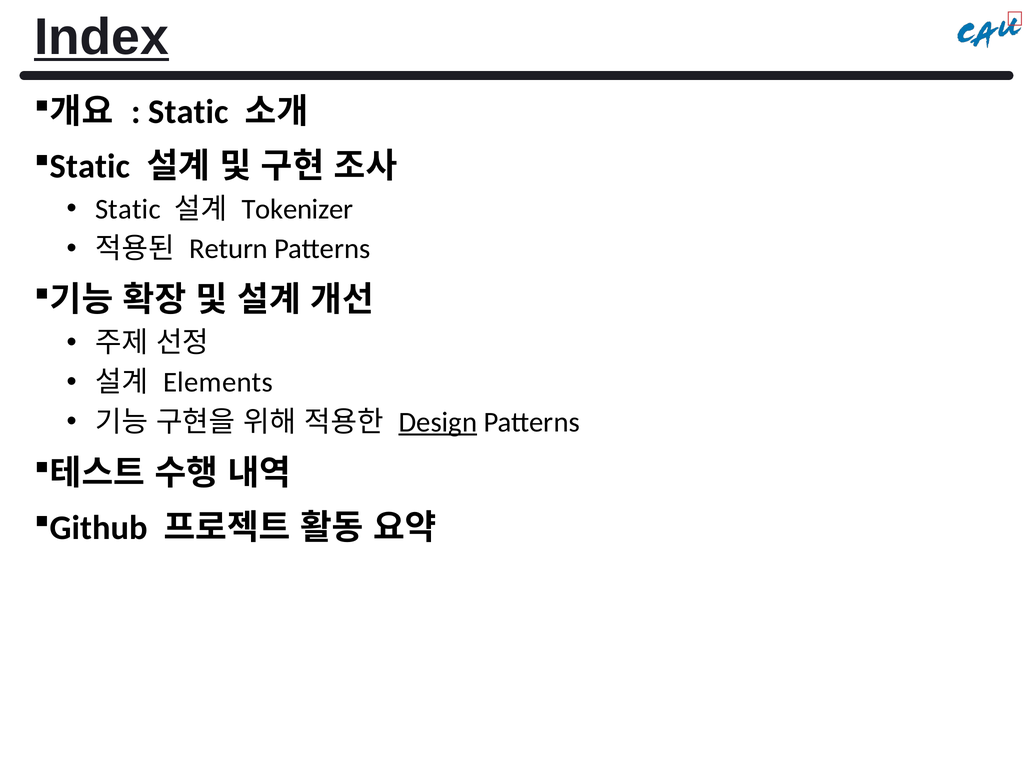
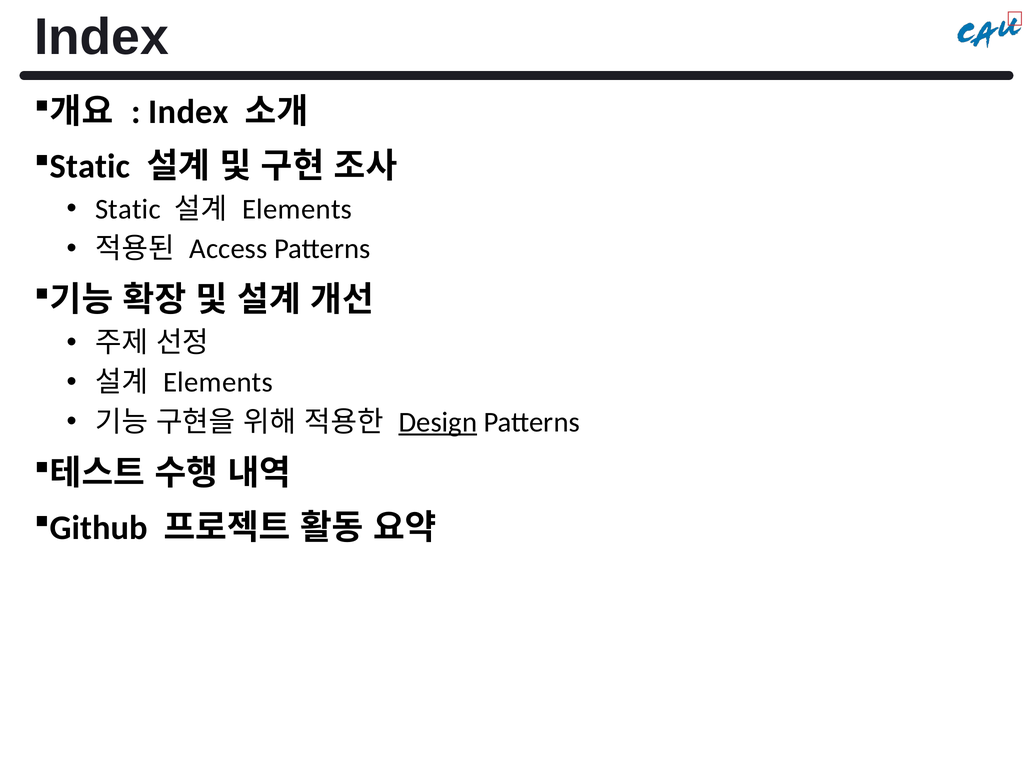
Index at (102, 37) underline: present -> none
Static at (189, 112): Static -> Index
Tokenizer at (297, 209): Tokenizer -> Elements
Return: Return -> Access
